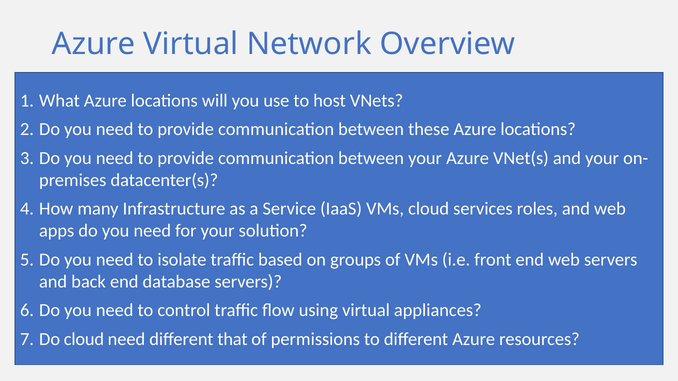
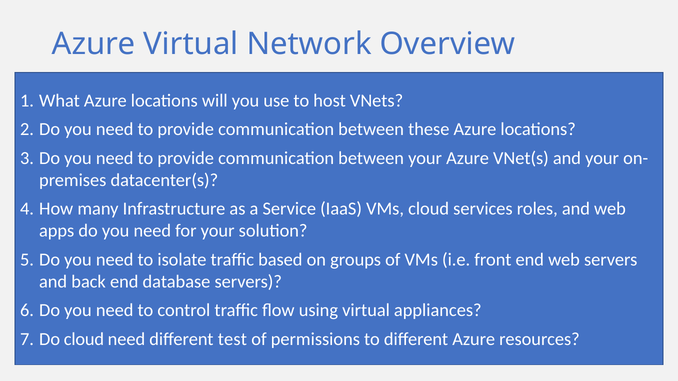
that: that -> test
